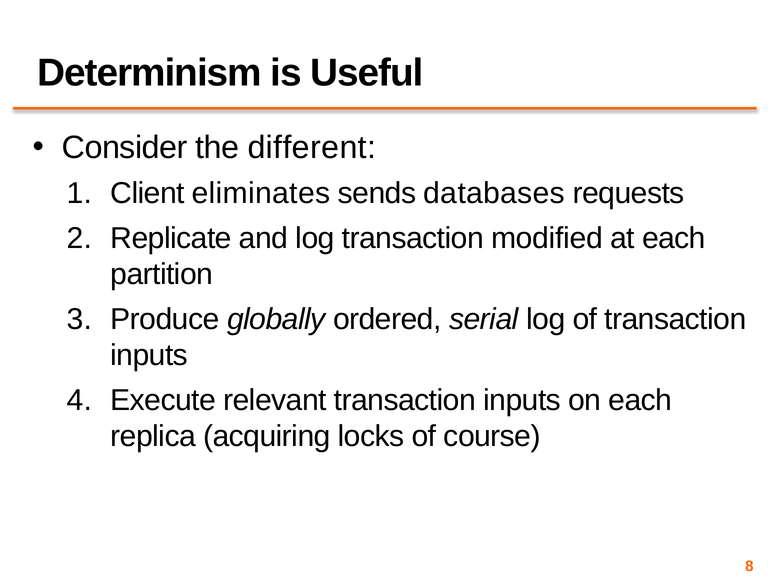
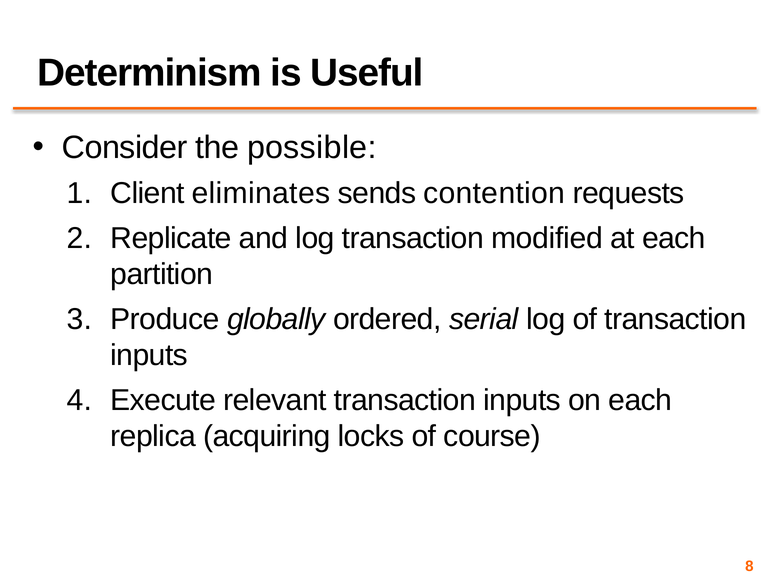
different: different -> possible
databases: databases -> contention
